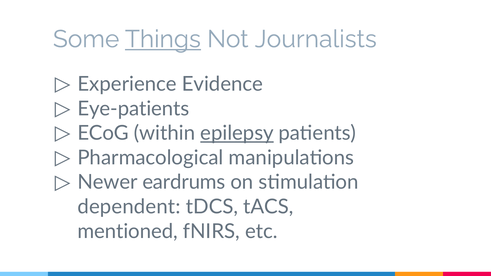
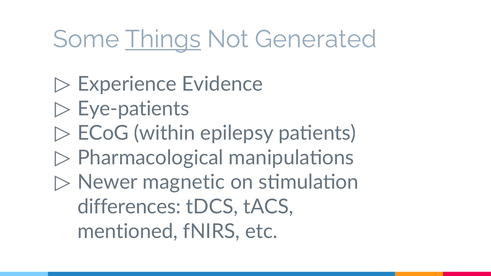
Journalists: Journalists -> Generated
epilepsy underline: present -> none
eardrums: eardrums -> magnetic
dependent: dependent -> differences
